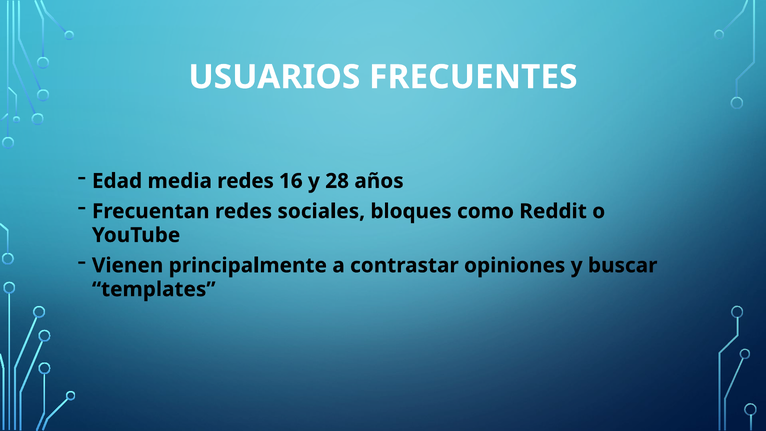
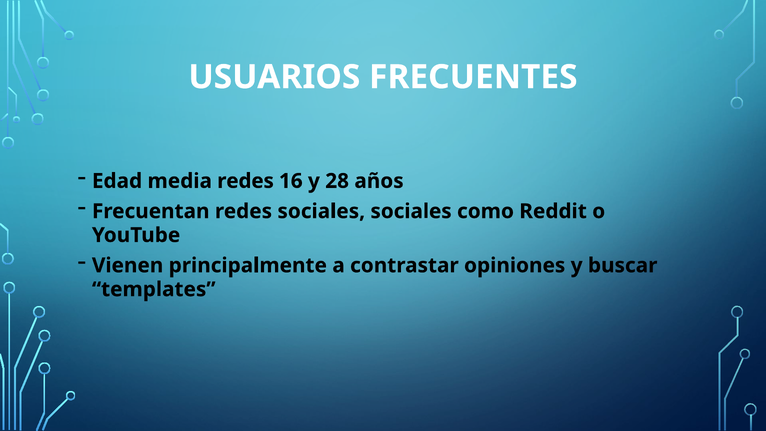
sociales bloques: bloques -> sociales
